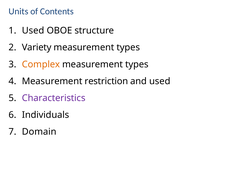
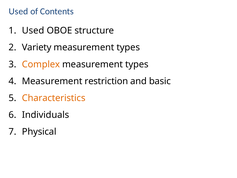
Units at (18, 11): Units -> Used
and used: used -> basic
Characteristics colour: purple -> orange
Domain: Domain -> Physical
